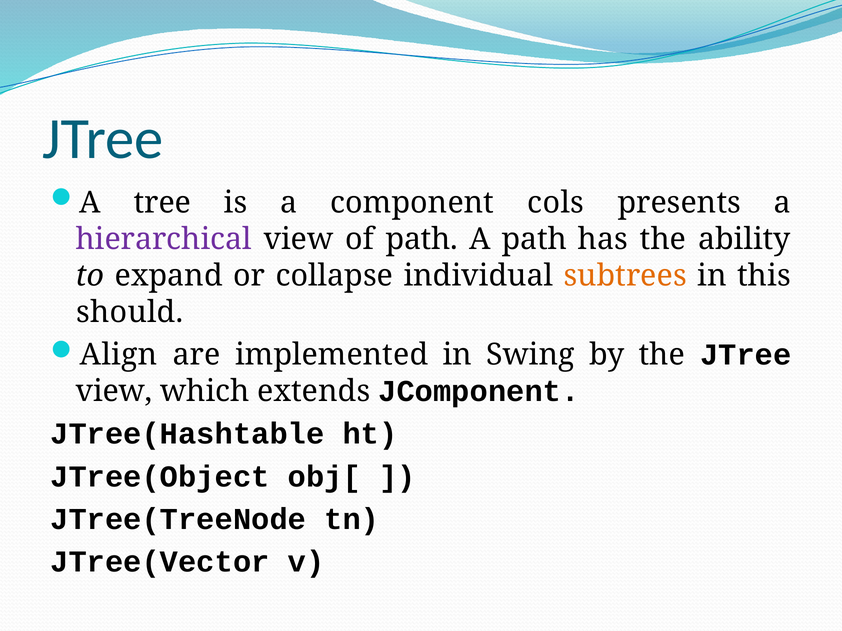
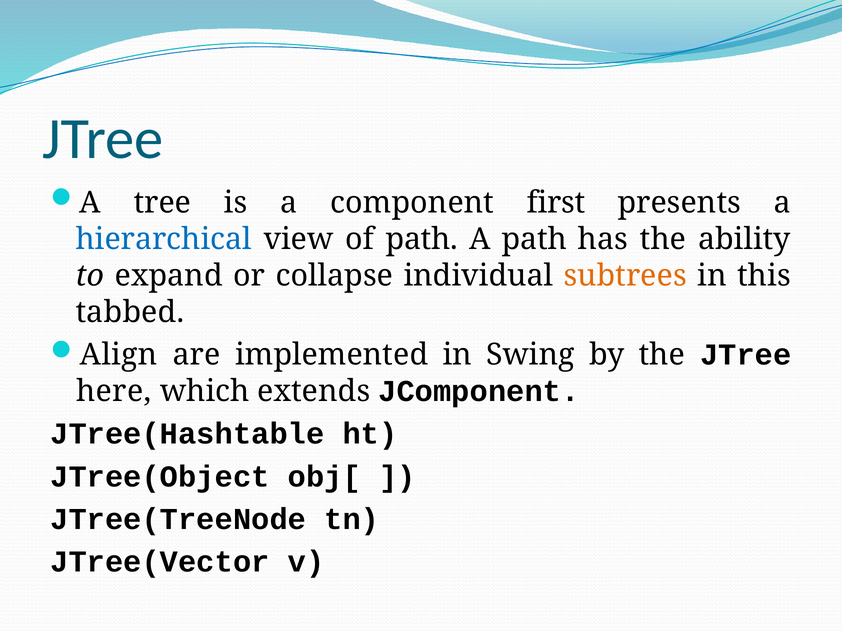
cols: cols -> first
hierarchical colour: purple -> blue
should: should -> tabbed
view at (114, 392): view -> here
